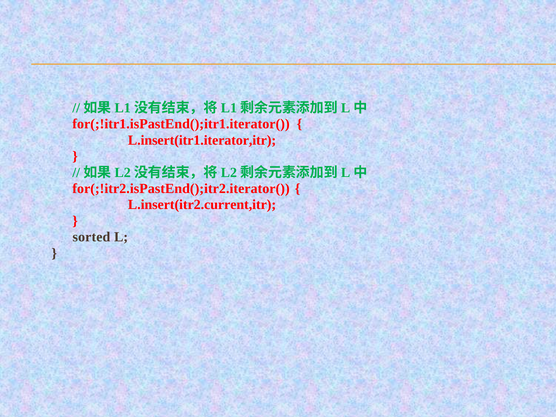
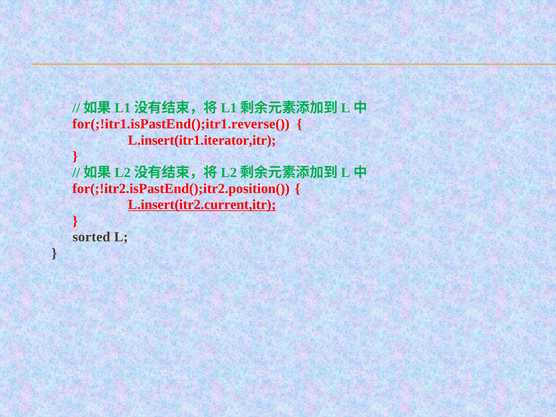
for(;!itr1.isPastEnd();itr1.iterator(: for(;!itr1.isPastEnd();itr1.iterator( -> for(;!itr1.isPastEnd();itr1.reverse(
for(;!itr2.isPastEnd();itr2.iterator(: for(;!itr2.isPastEnd();itr2.iterator( -> for(;!itr2.isPastEnd();itr2.position(
L.insert(itr2.current,itr underline: none -> present
